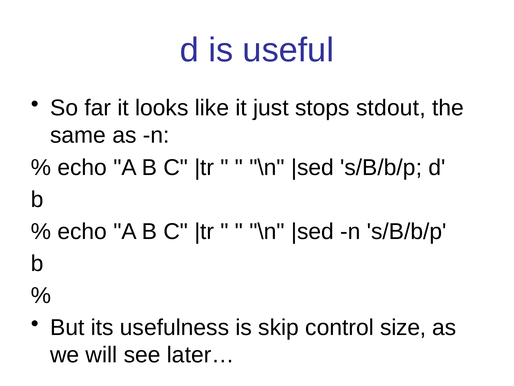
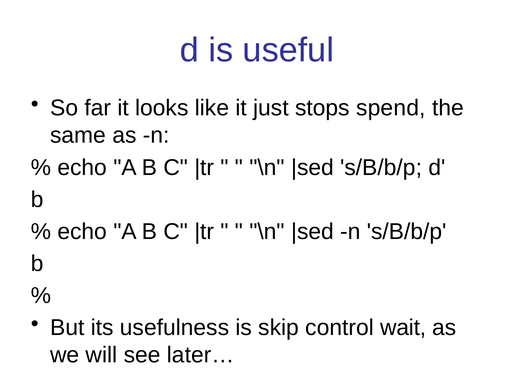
stdout: stdout -> spend
size: size -> wait
